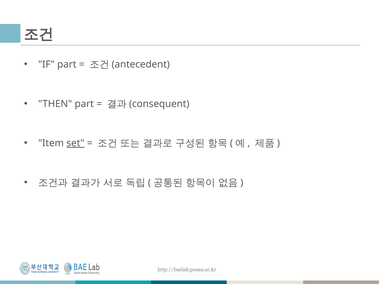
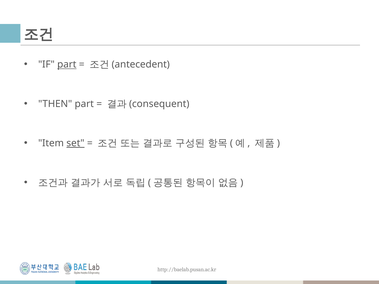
part at (67, 65) underline: none -> present
